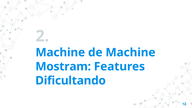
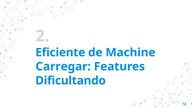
Machine at (60, 52): Machine -> Eficiente
Mostram: Mostram -> Carregar
